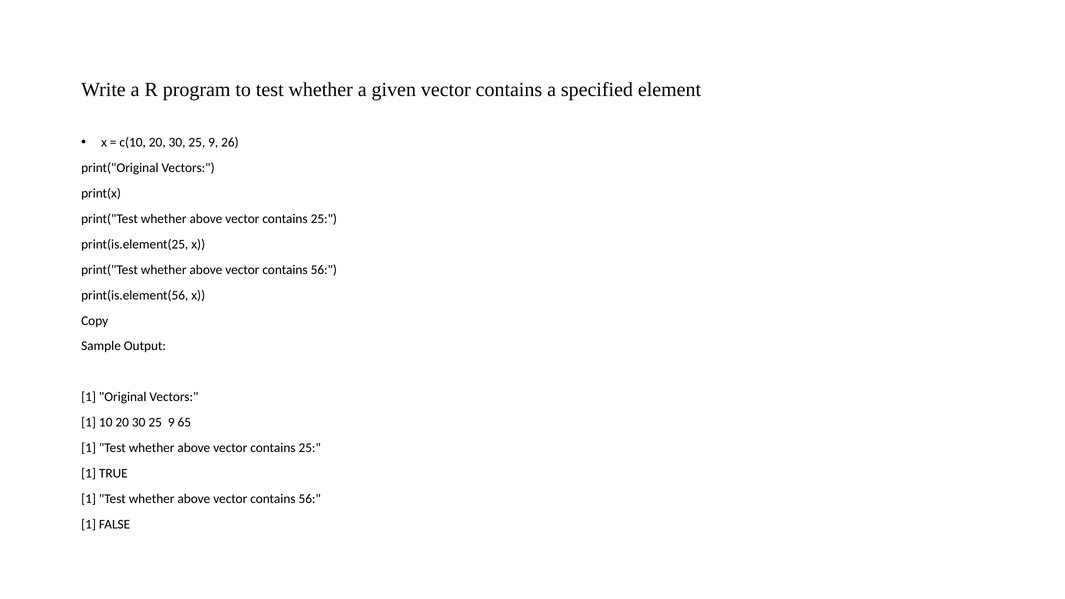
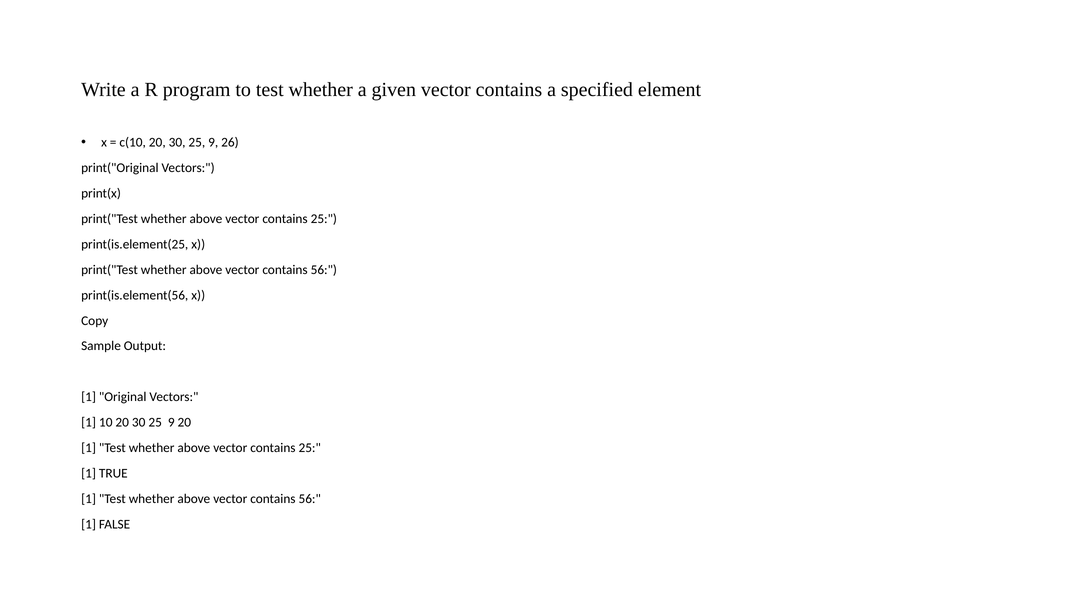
9 65: 65 -> 20
